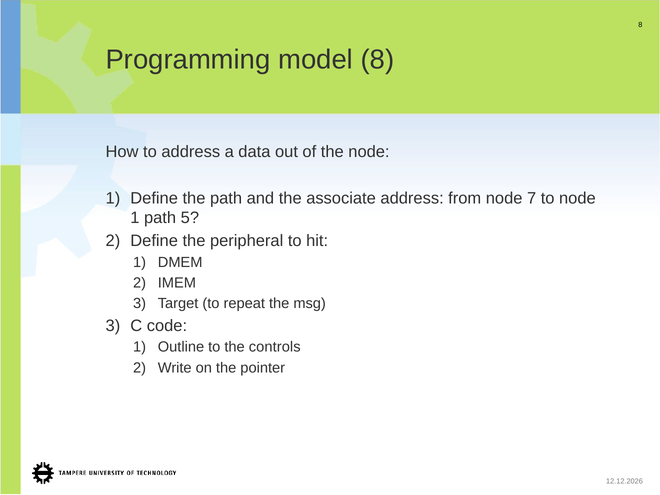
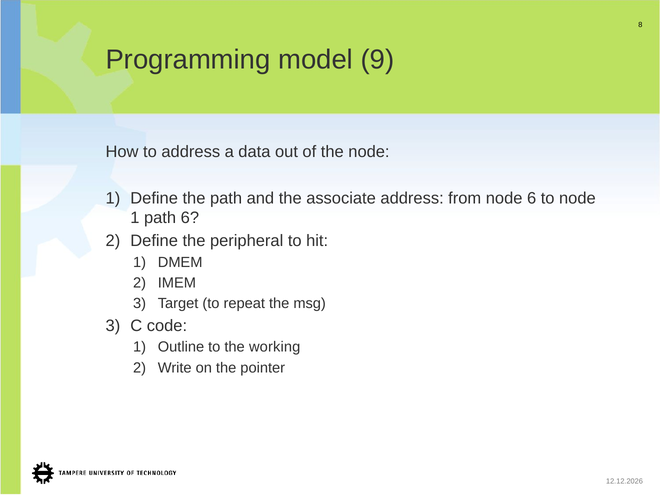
model 8: 8 -> 9
node 7: 7 -> 6
path 5: 5 -> 6
controls: controls -> working
